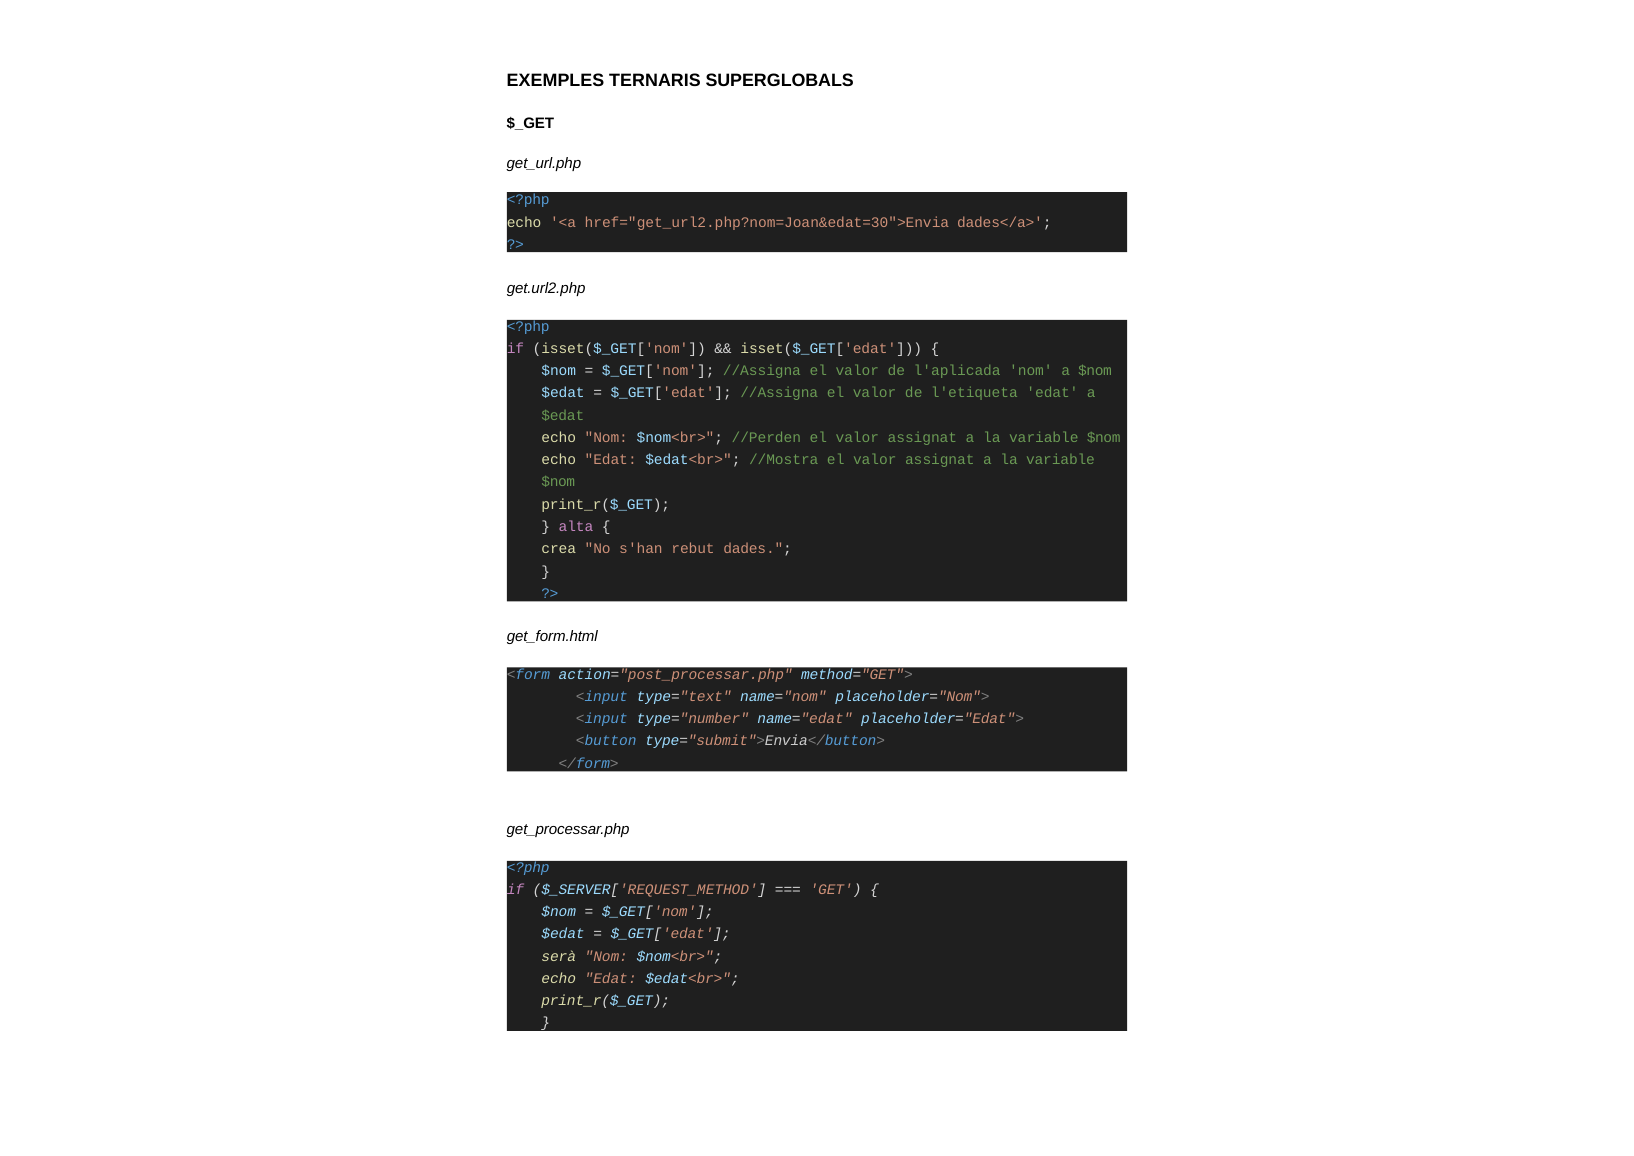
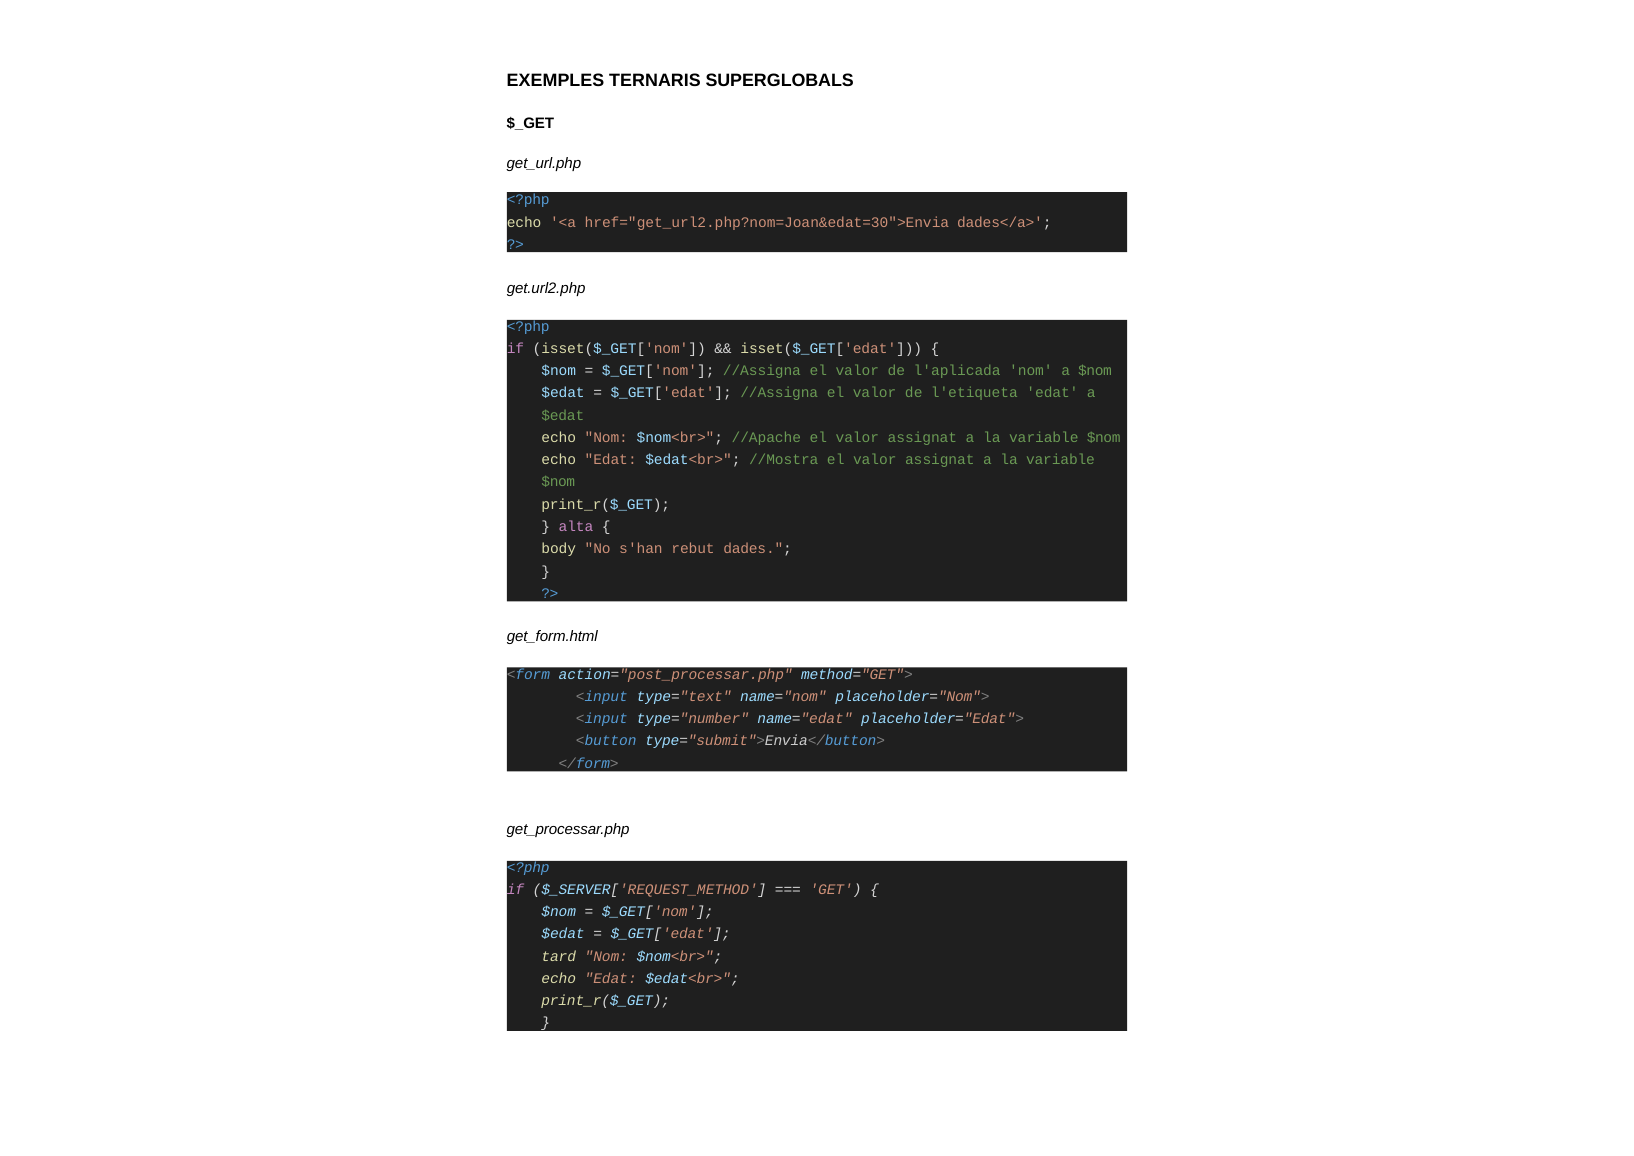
//Perden: //Perden -> //Apache
crea: crea -> body
serà: serà -> tard
